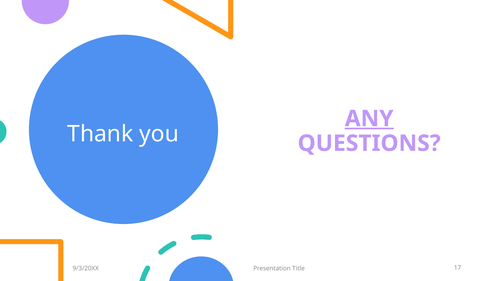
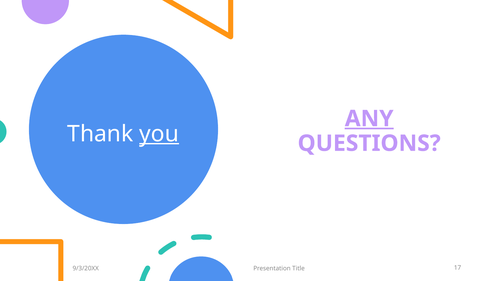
you underline: none -> present
